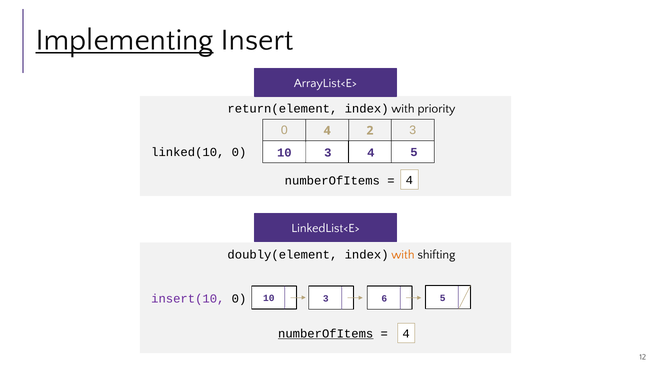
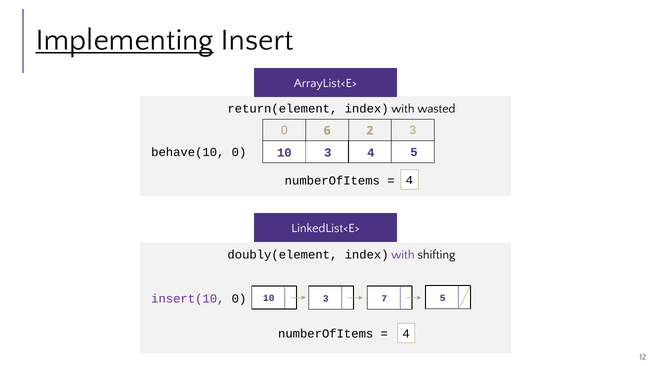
priority: priority -> wasted
0 4: 4 -> 6
linked(10: linked(10 -> behave(10
with at (403, 255) colour: orange -> purple
6: 6 -> 7
numberOfItems at (326, 334) underline: present -> none
